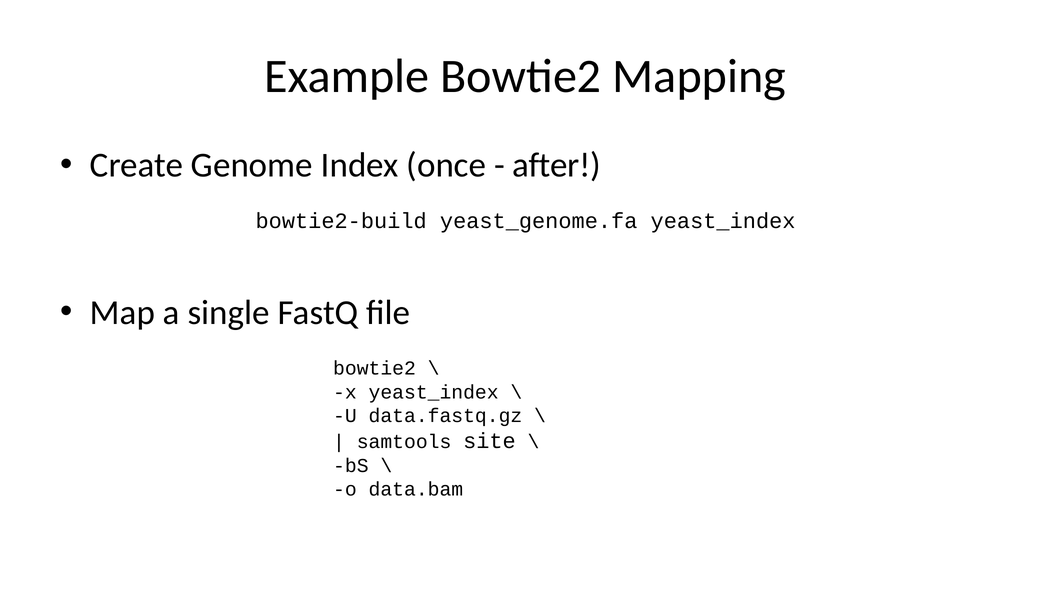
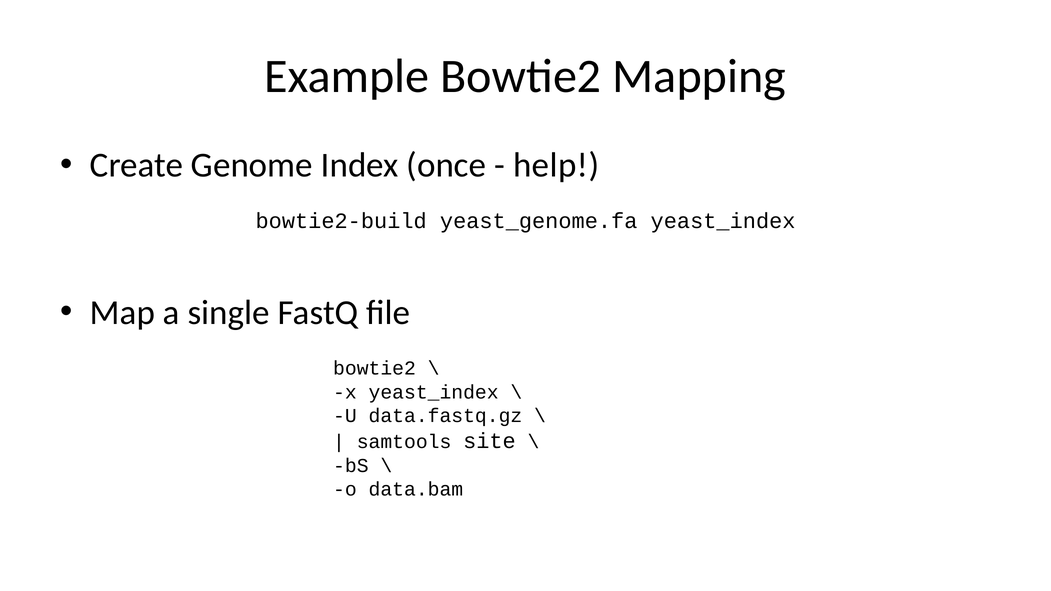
after: after -> help
